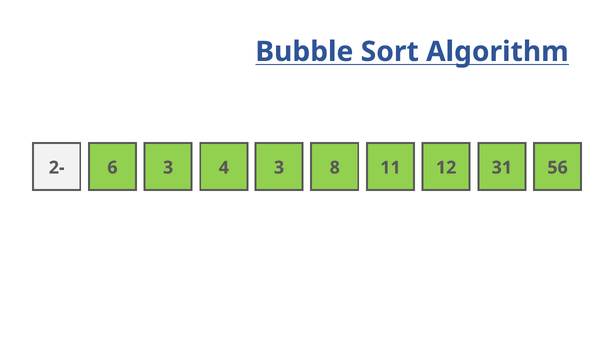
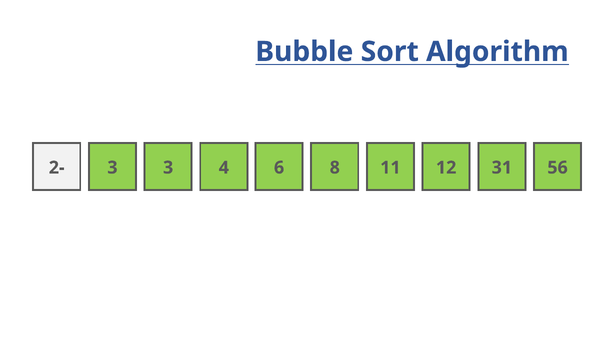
6 at (112, 168): 6 -> 3
4 3: 3 -> 6
